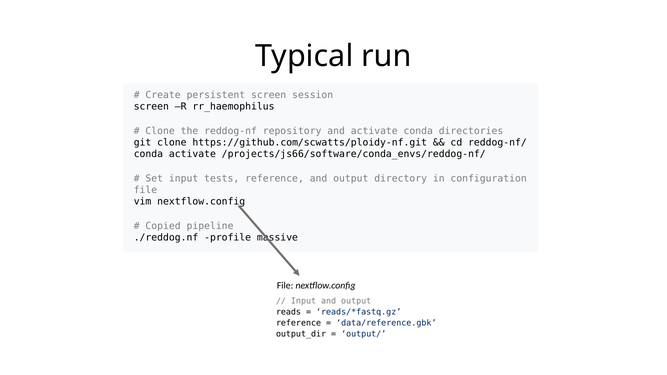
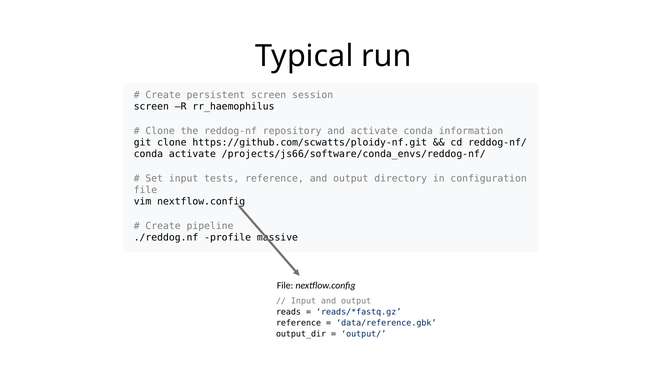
directories: directories -> information
Copied at (163, 226): Copied -> Create
